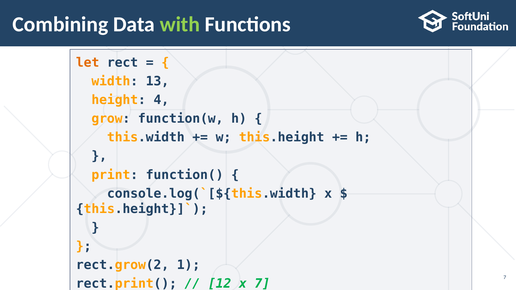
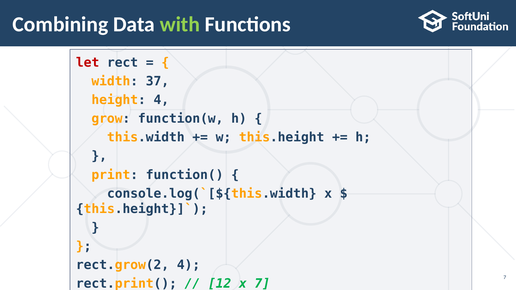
let colour: orange -> red
13: 13 -> 37
rect.grow(2 1: 1 -> 4
